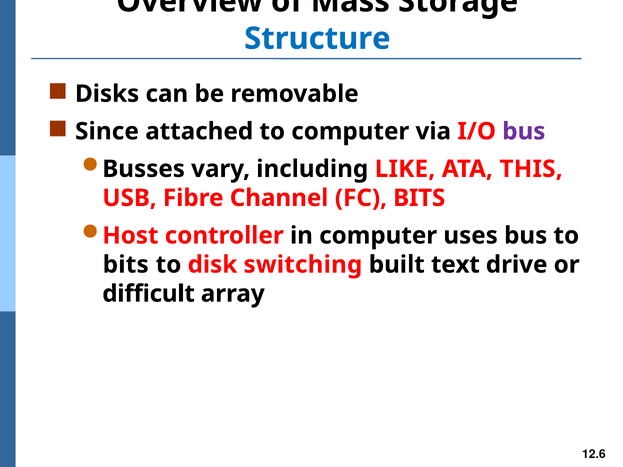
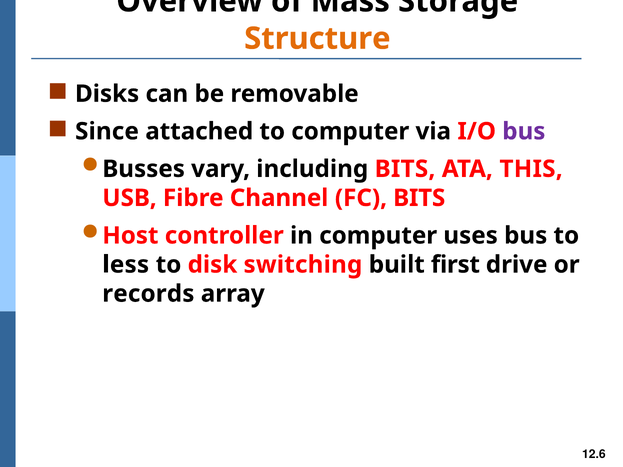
Structure colour: blue -> orange
including LIKE: LIKE -> BITS
bits at (126, 265): bits -> less
text: text -> first
difficult: difficult -> records
